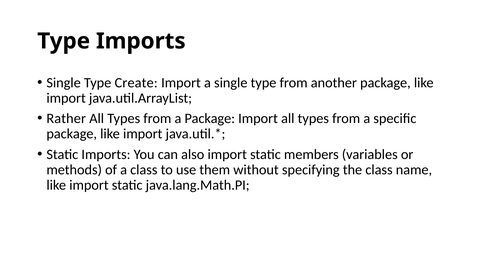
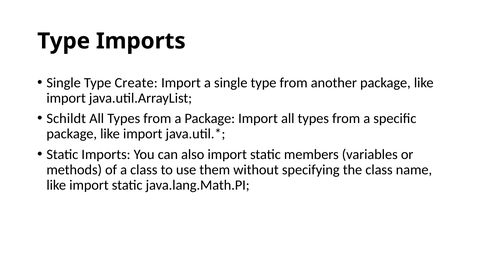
Rather: Rather -> Schildt
